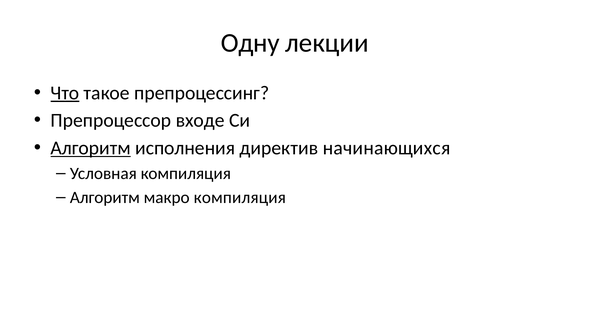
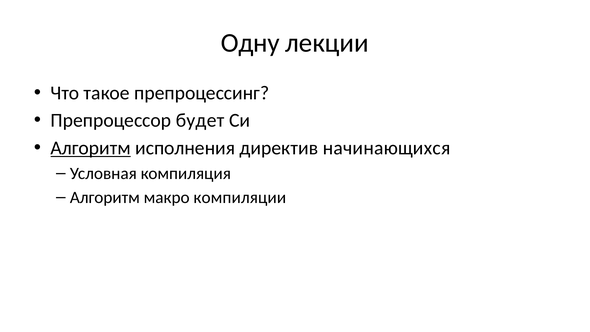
Что underline: present -> none
входе: входе -> будет
макро компиляция: компиляция -> компиляции
